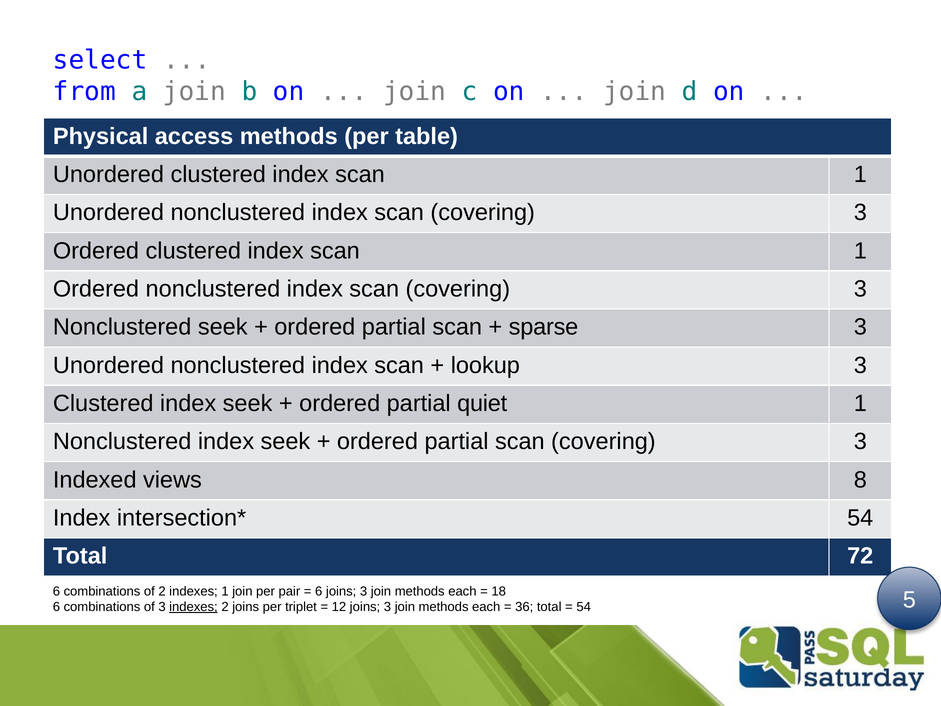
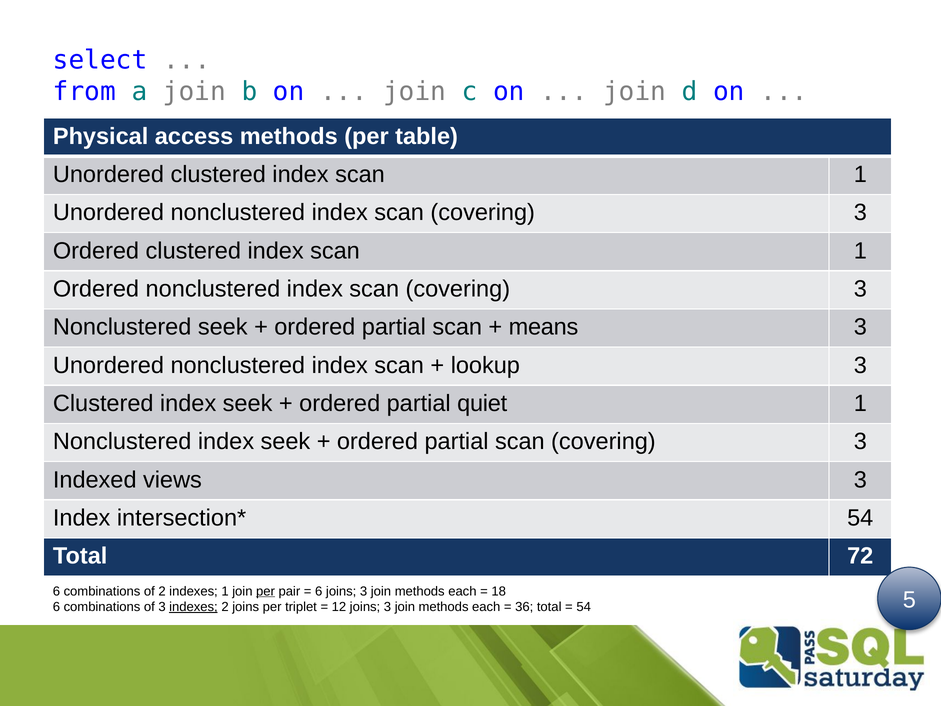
sparse: sparse -> means
views 8: 8 -> 3
per at (266, 591) underline: none -> present
